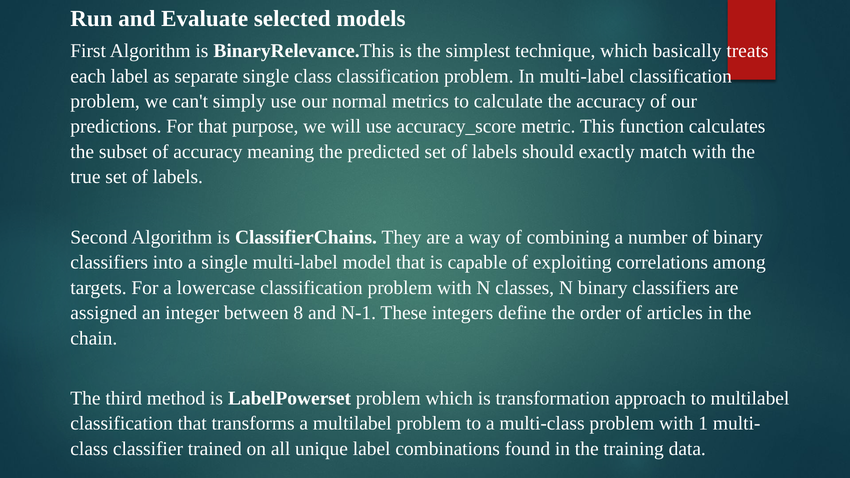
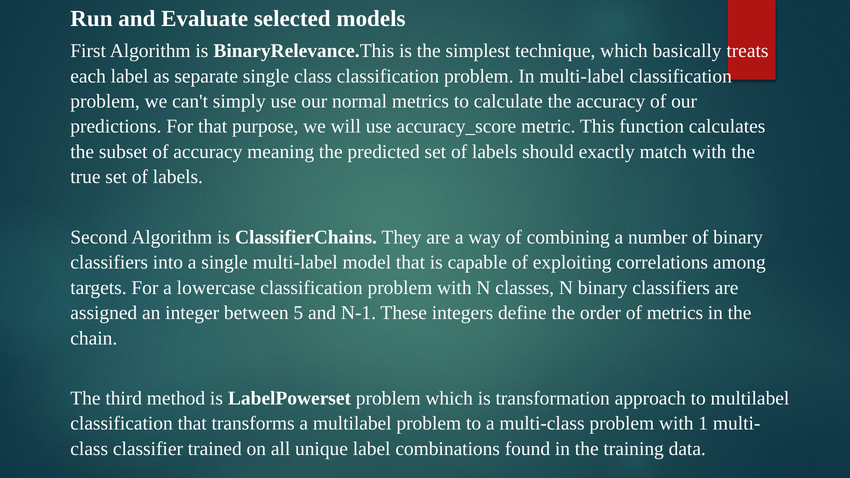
8: 8 -> 5
of articles: articles -> metrics
